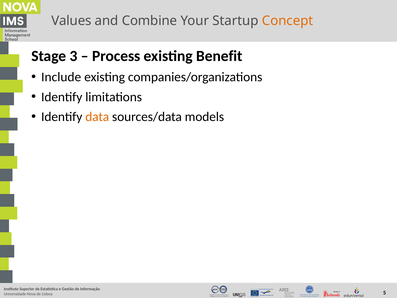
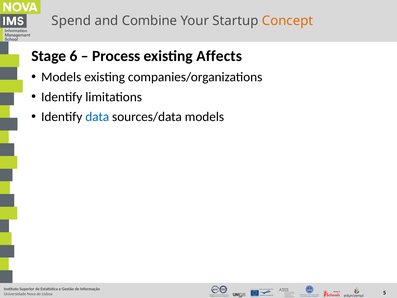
Values: Values -> Spend
3: 3 -> 6
Benefit: Benefit -> Affects
Include at (61, 77): Include -> Models
data colour: orange -> blue
